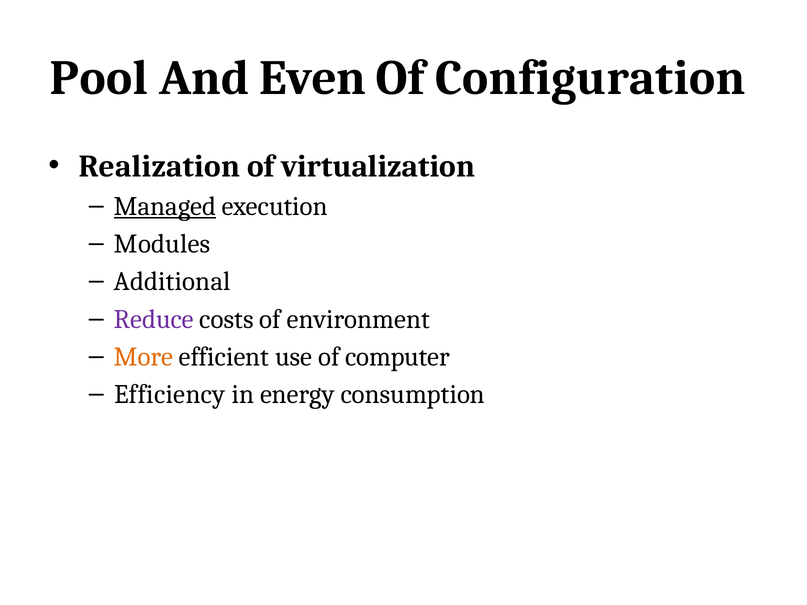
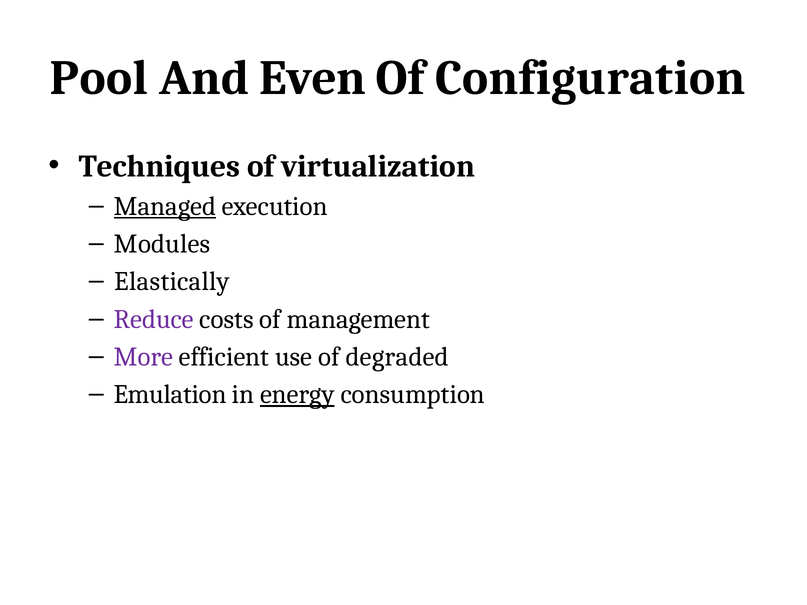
Realization: Realization -> Techniques
Additional: Additional -> Elastically
environment: environment -> management
More colour: orange -> purple
computer: computer -> degraded
Efficiency: Efficiency -> Emulation
energy underline: none -> present
